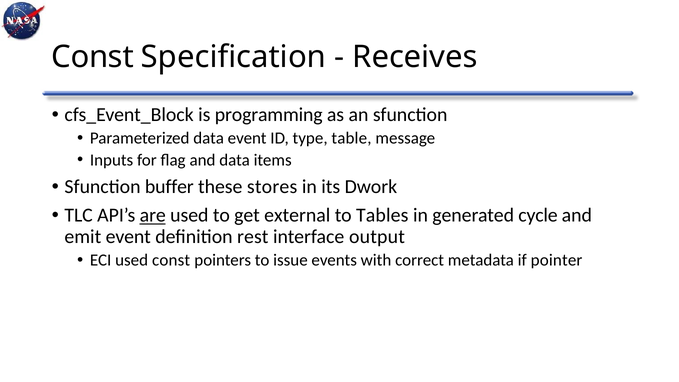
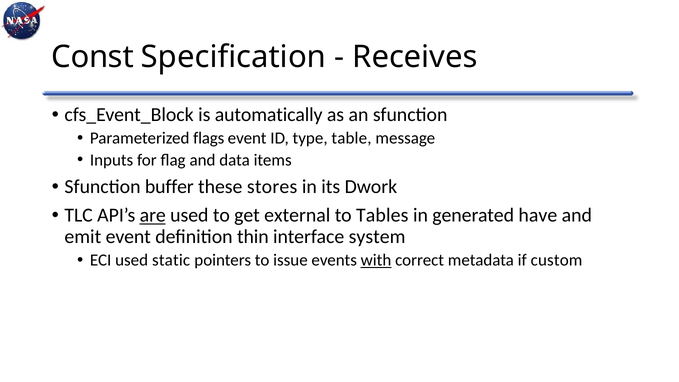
programming: programming -> automatically
Parameterized data: data -> flags
cycle: cycle -> have
rest: rest -> thin
output: output -> system
used const: const -> static
with underline: none -> present
pointer: pointer -> custom
